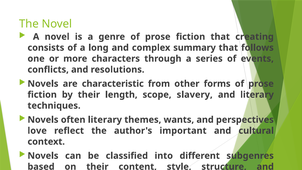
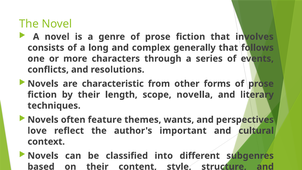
creating: creating -> involves
summary: summary -> generally
slavery: slavery -> novella
often literary: literary -> feature
